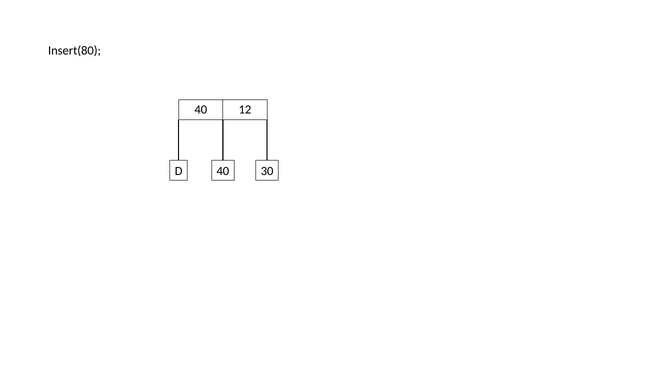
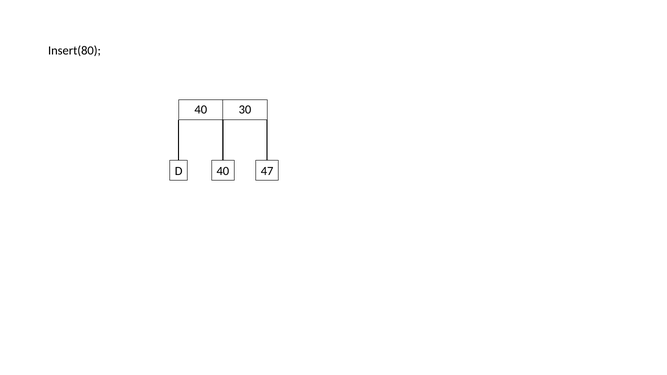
12: 12 -> 30
30: 30 -> 47
